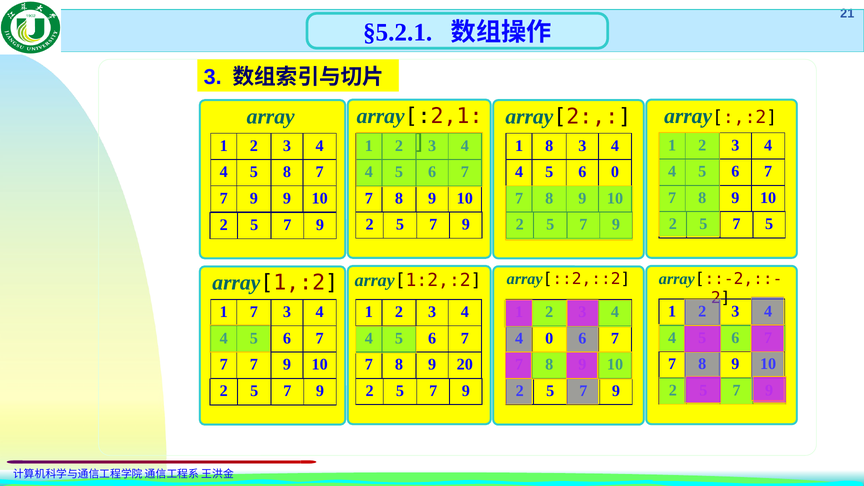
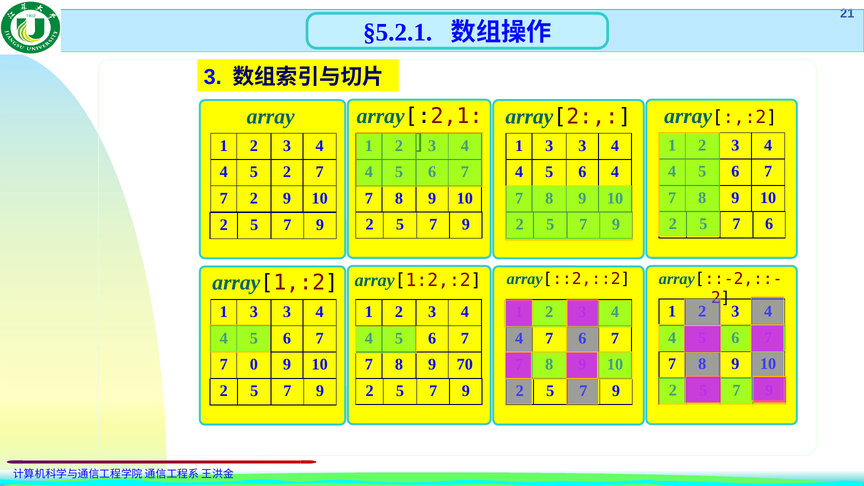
8 at (549, 146): 8 -> 3
5 8: 8 -> 2
6 0: 0 -> 4
9 at (254, 198): 9 -> 2
5 at (769, 224): 5 -> 6
7 at (254, 312): 7 -> 3
0 at (549, 338): 0 -> 7
7 at (254, 364): 7 -> 0
20: 20 -> 70
